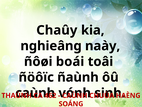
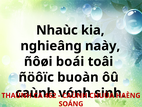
Chaûy: Chaûy -> Nhaùc
ñaùnh: ñaùnh -> buoàn
